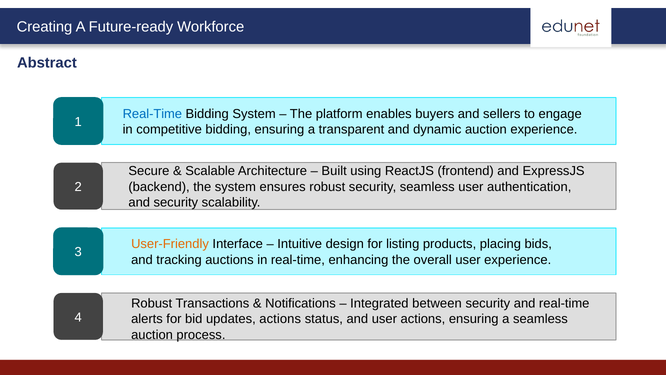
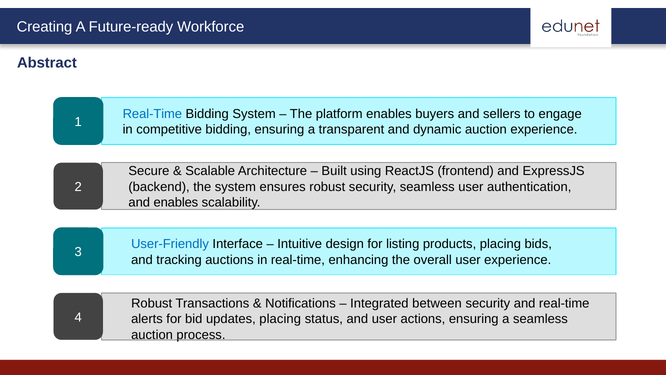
and security: security -> enables
User-Friendly colour: orange -> blue
updates actions: actions -> placing
